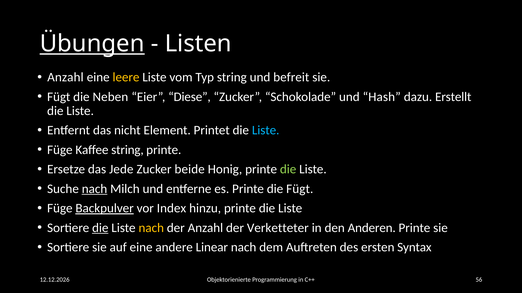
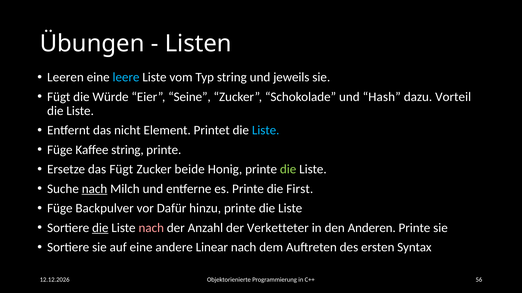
Übungen underline: present -> none
Anzahl at (65, 77): Anzahl -> Leeren
leere colour: yellow -> light blue
befreit: befreit -> jeweils
Neben: Neben -> Würde
Diese: Diese -> Seine
Erstellt: Erstellt -> Vorteil
das Jede: Jede -> Fügt
die Fügt: Fügt -> First
Backpulver underline: present -> none
Index: Index -> Dafür
nach at (151, 228) colour: yellow -> pink
